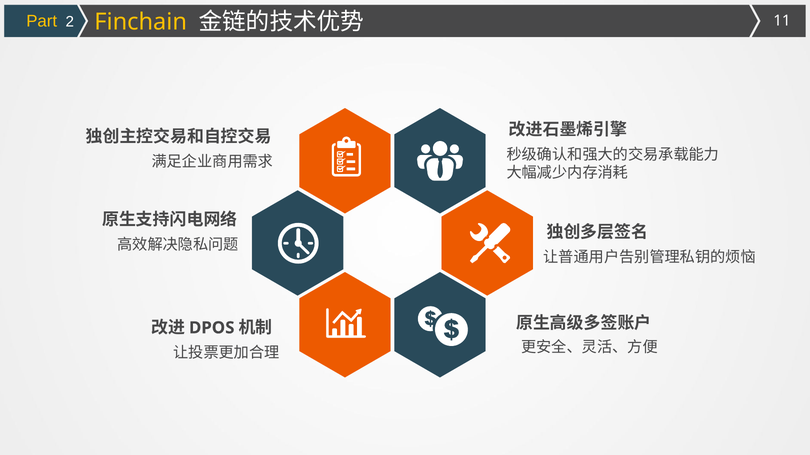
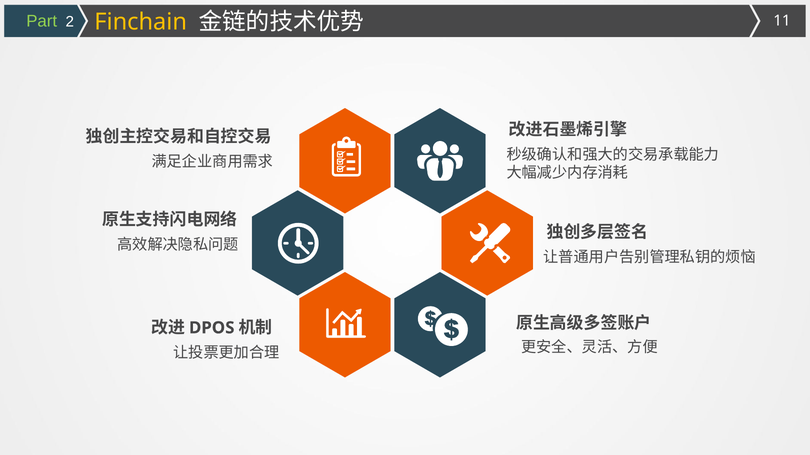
Part colour: yellow -> light green
